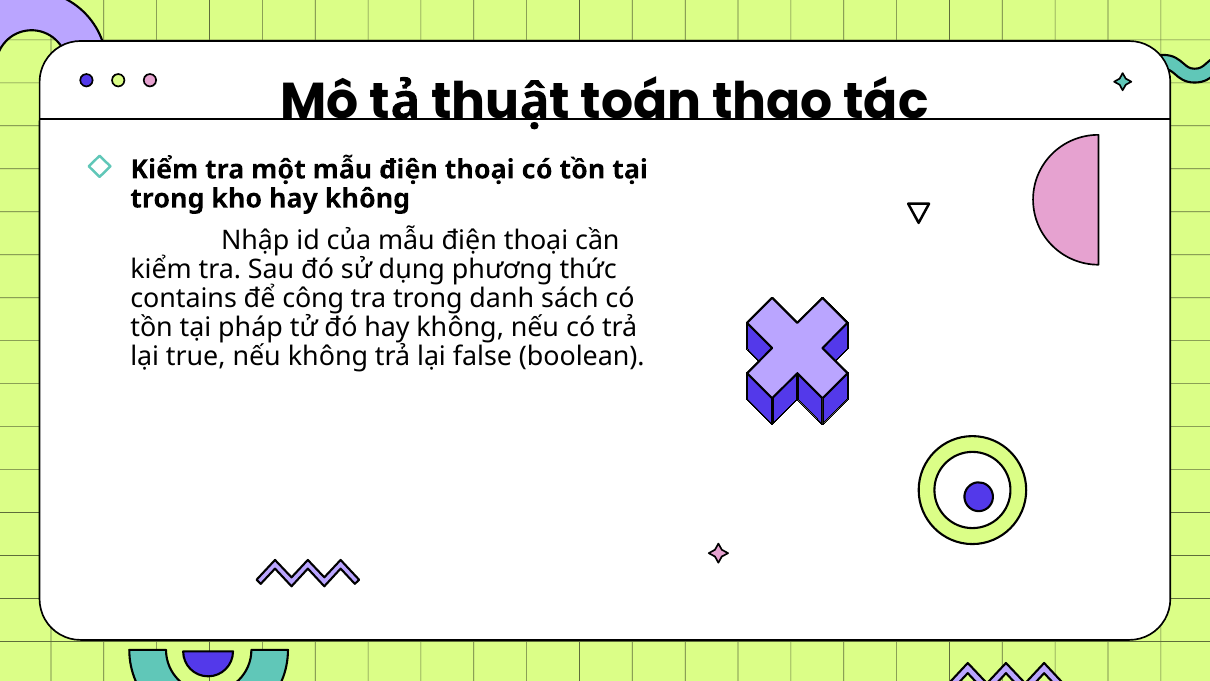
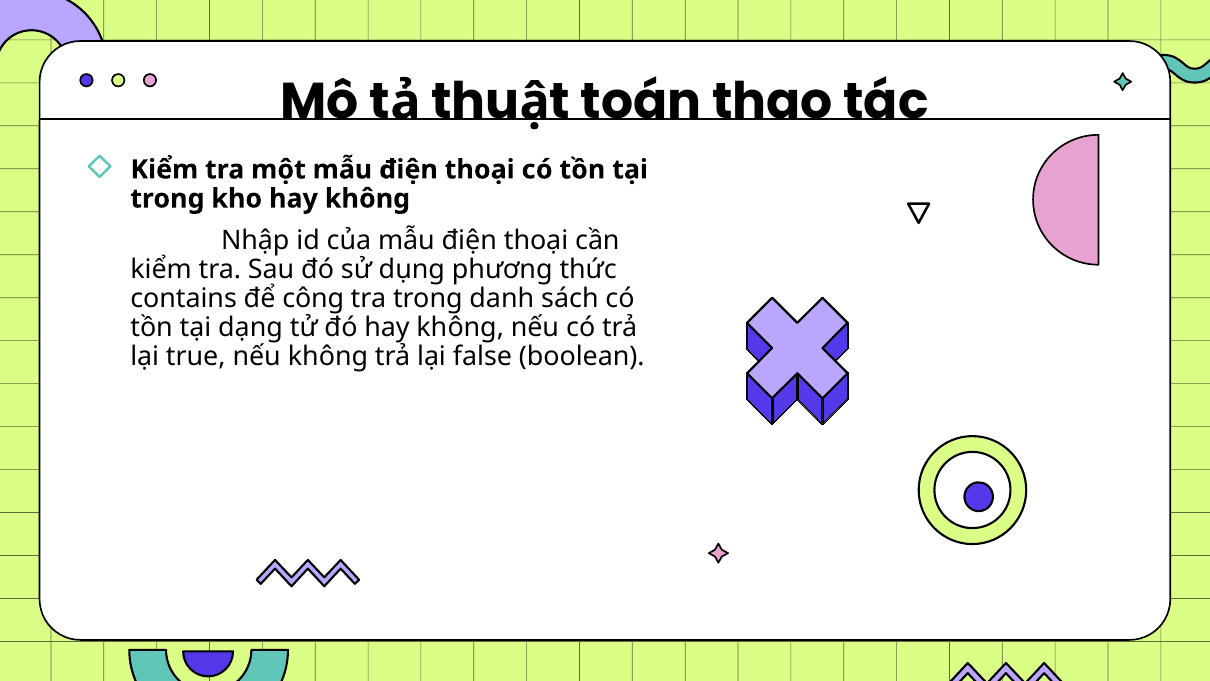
pháp: pháp -> dạng
